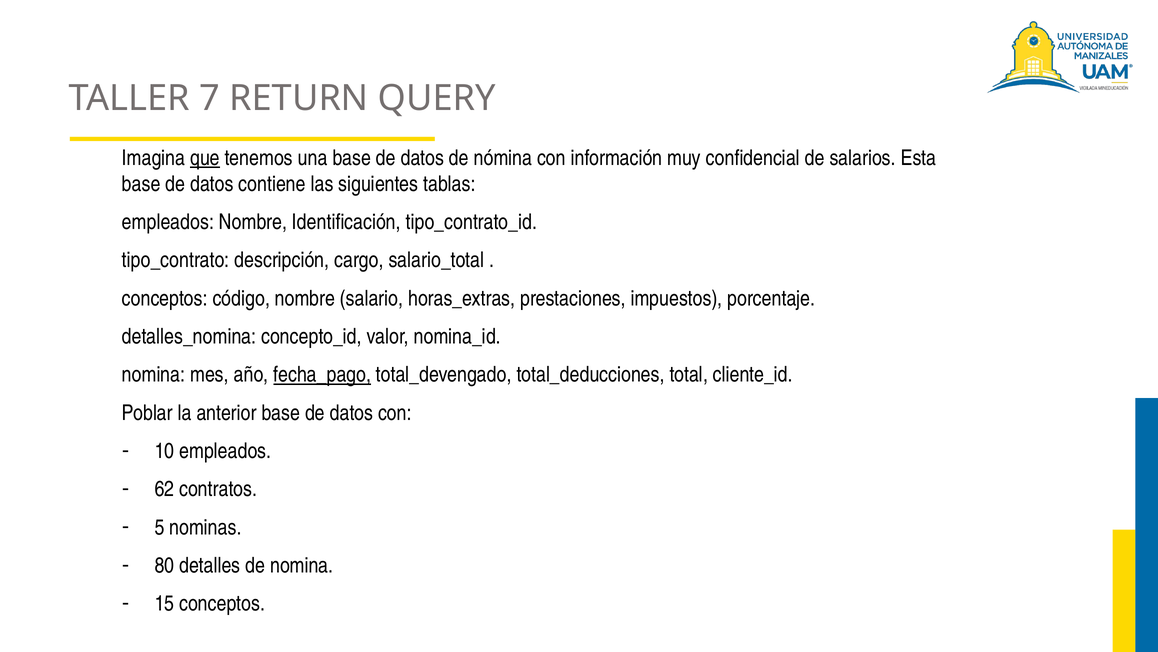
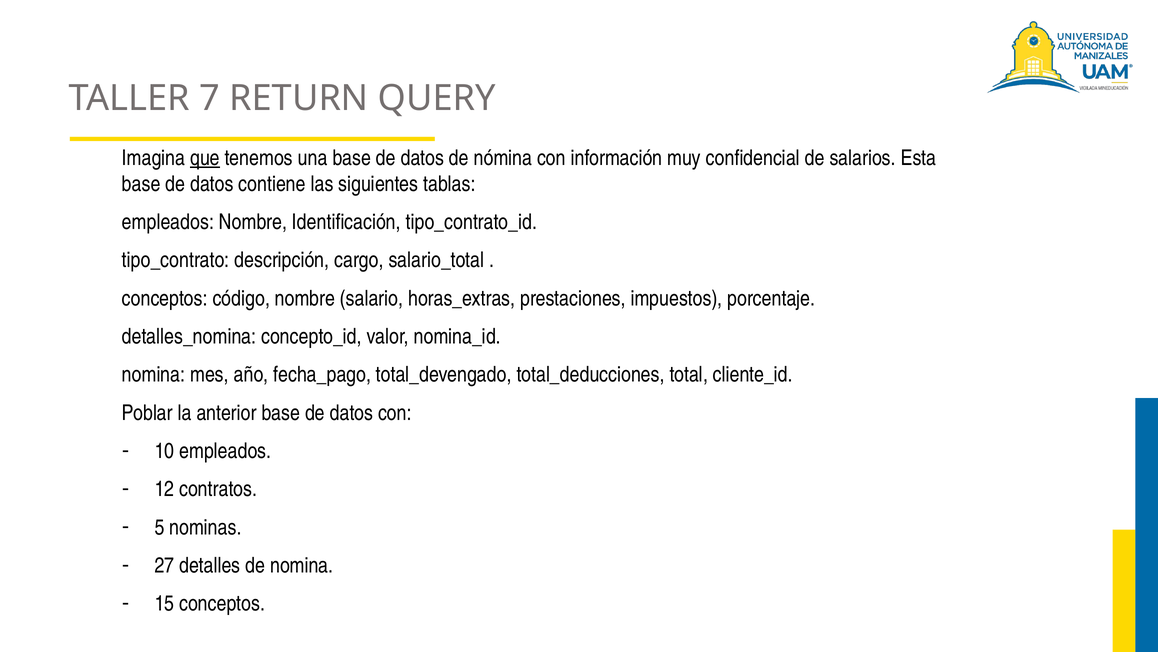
fecha_pago underline: present -> none
62: 62 -> 12
80: 80 -> 27
